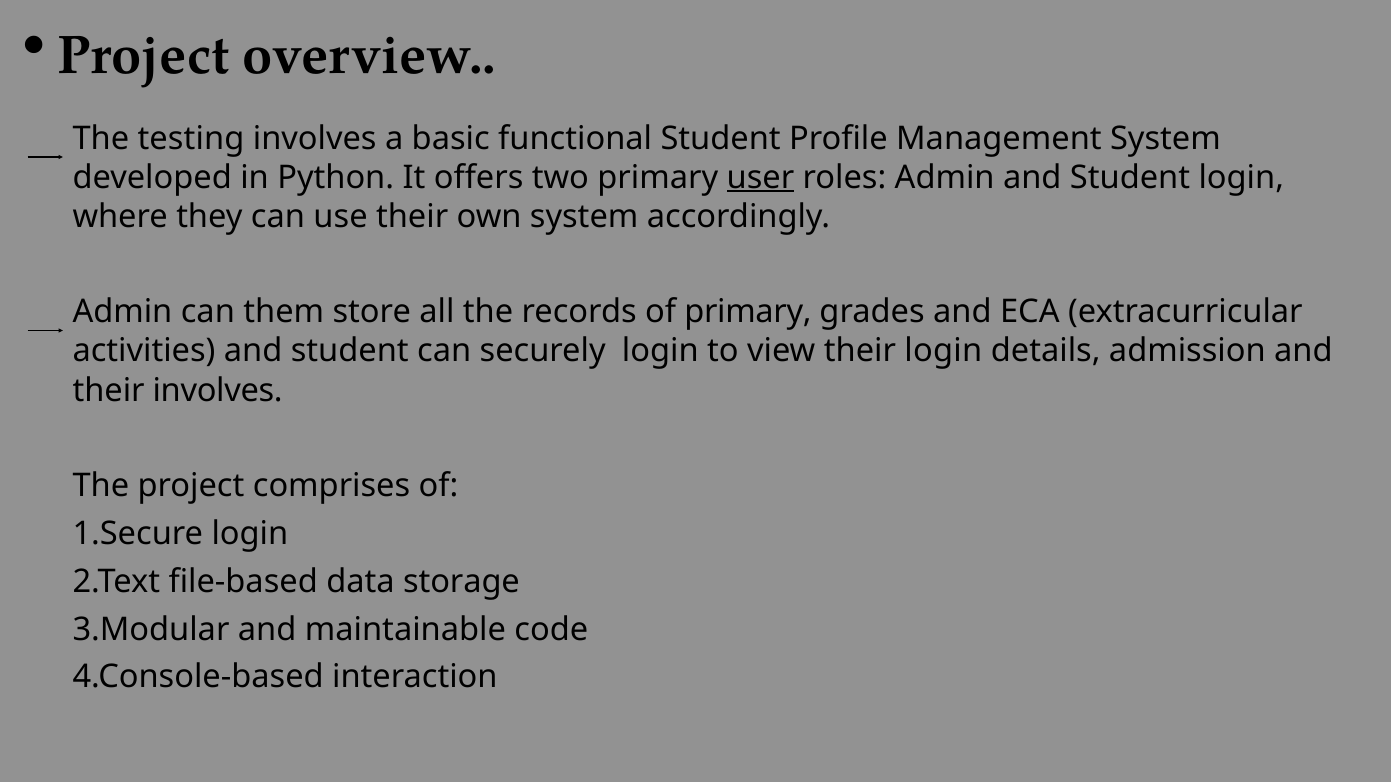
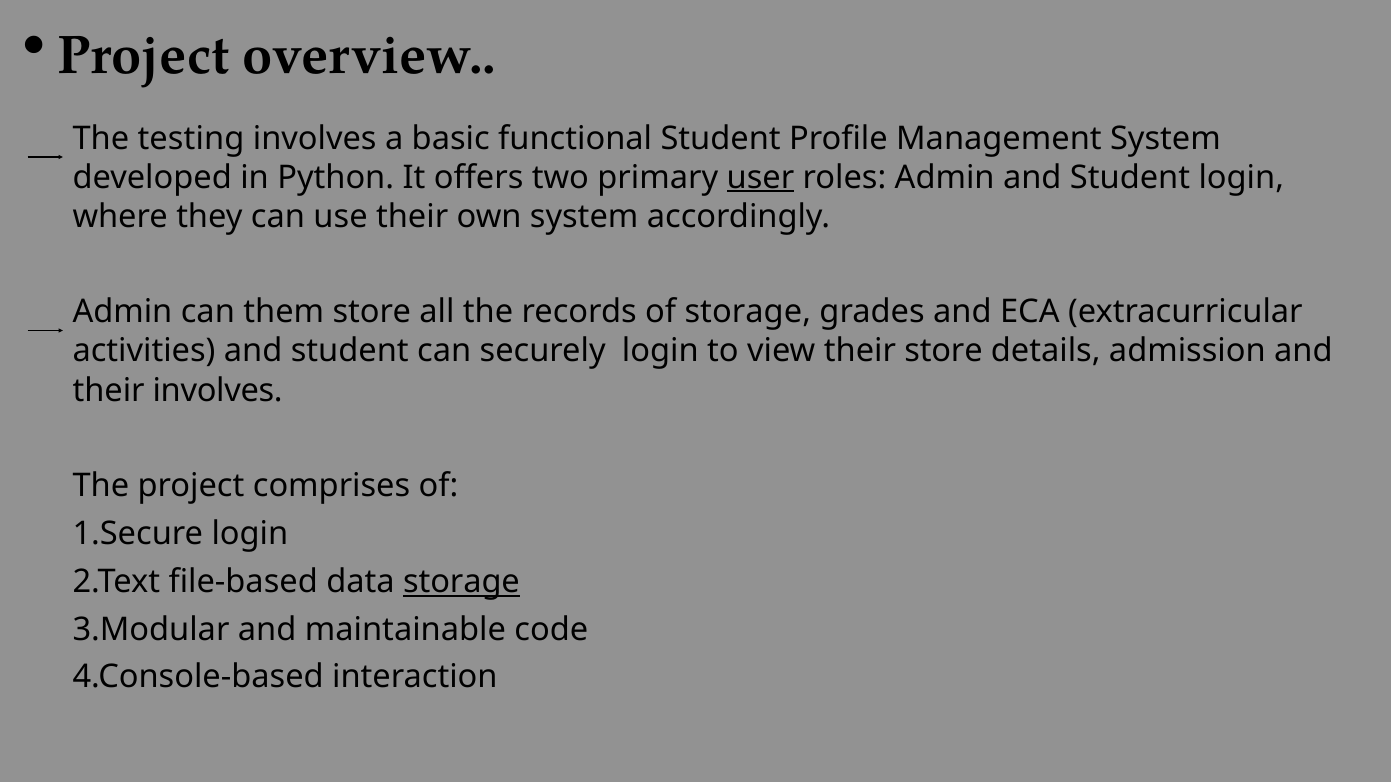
of primary: primary -> storage
their login: login -> store
storage at (461, 582) underline: none -> present
